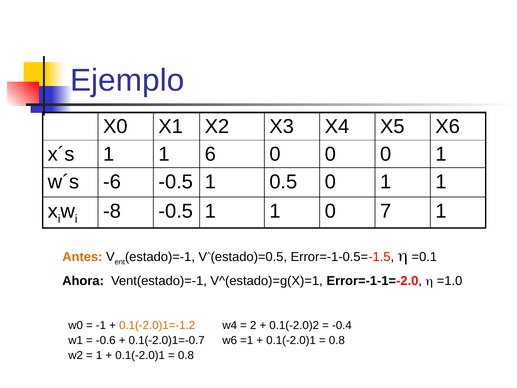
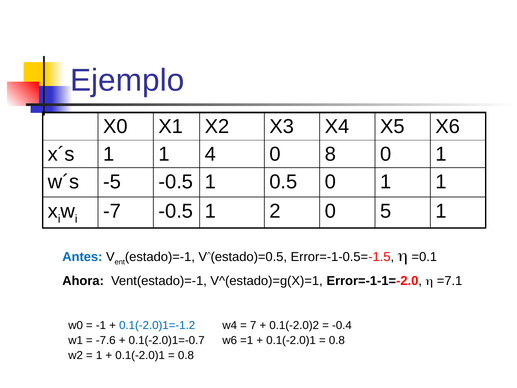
6: 6 -> 4
0 at (330, 154): 0 -> 8
-6: -6 -> -5
-8: -8 -> -7
-0.5 1 1: 1 -> 2
7: 7 -> 5
Antes colour: orange -> blue
=1.0: =1.0 -> =7.1
0.1(-2.0)1=-1.2 colour: orange -> blue
2: 2 -> 7
-0.6: -0.6 -> -7.6
